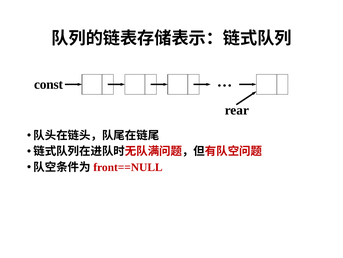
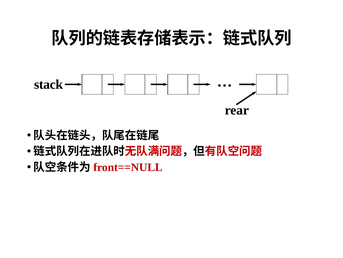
const: const -> stack
